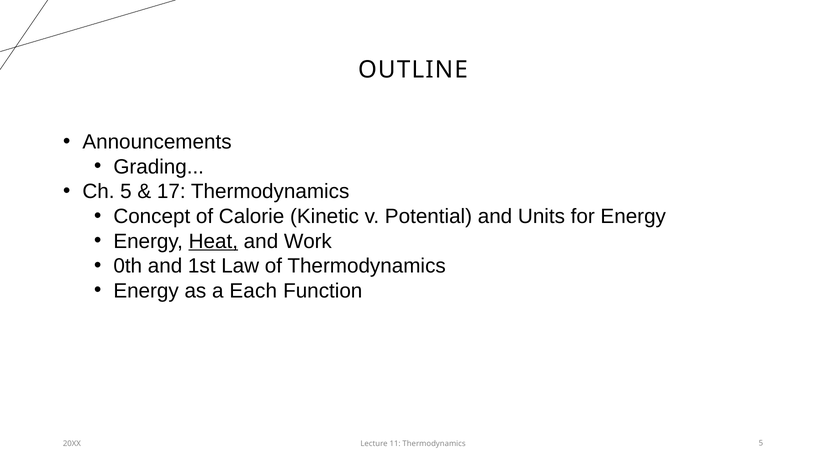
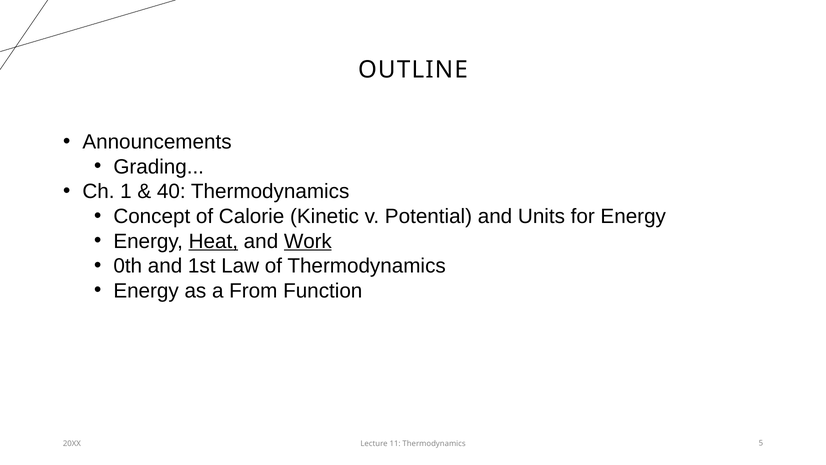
Ch 5: 5 -> 1
17: 17 -> 40
Work underline: none -> present
Each: Each -> From
